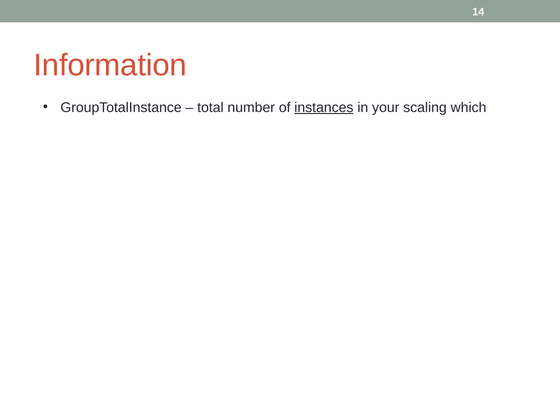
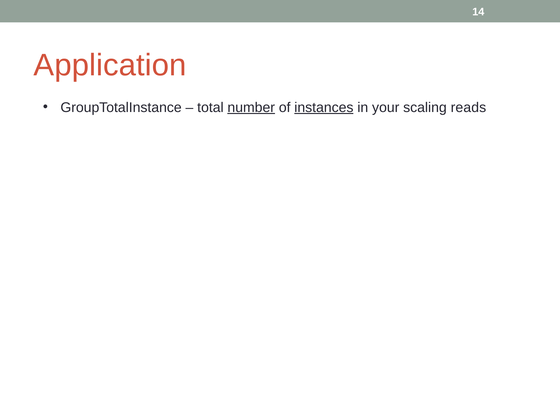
Information: Information -> Application
number underline: none -> present
which: which -> reads
